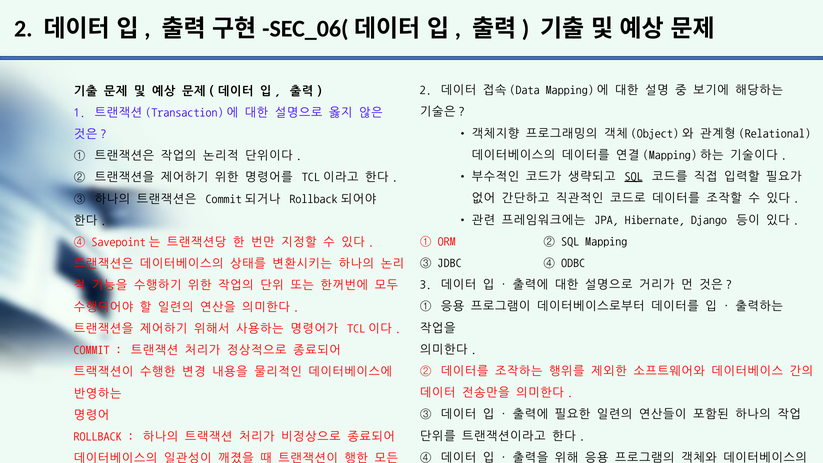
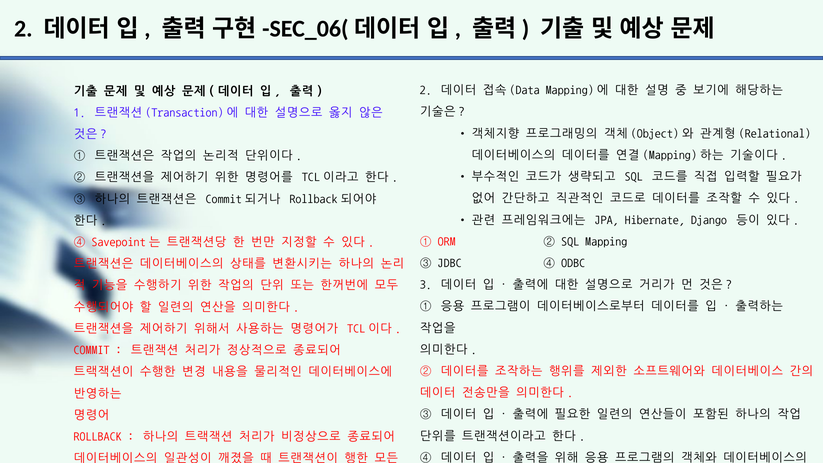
SQL at (634, 176) underline: present -> none
